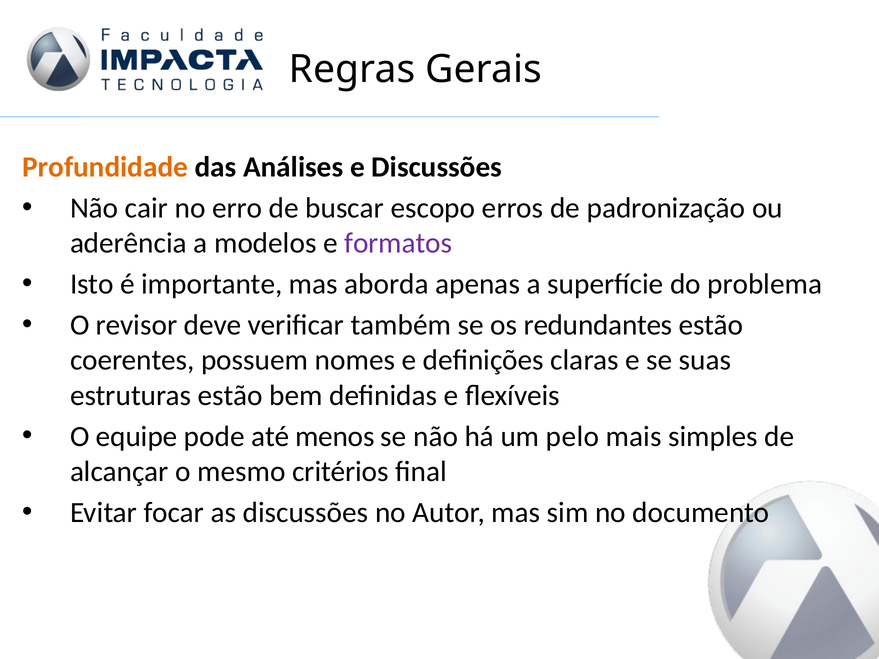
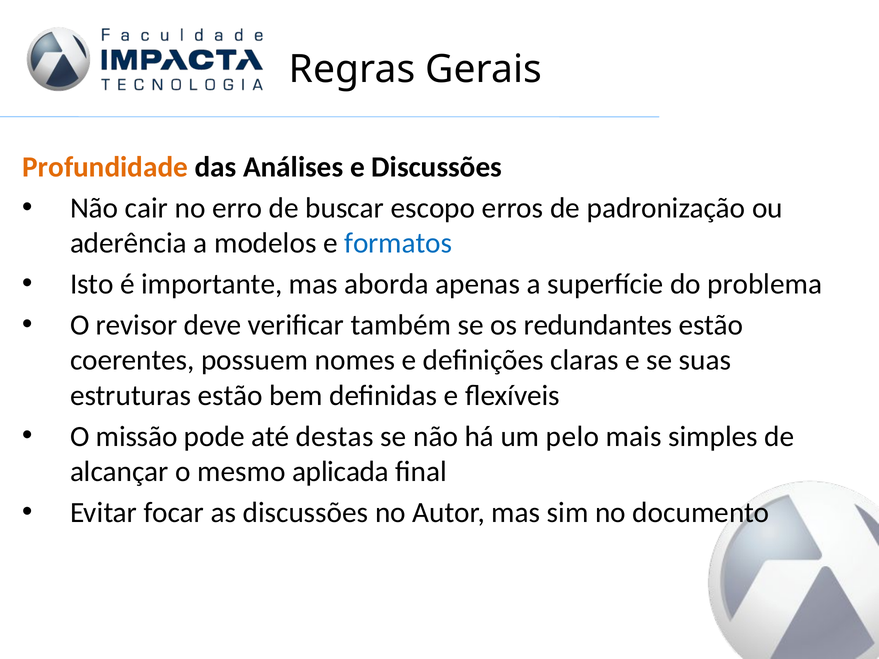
formatos colour: purple -> blue
equipe: equipe -> missão
menos: menos -> destas
critérios: critérios -> aplicada
